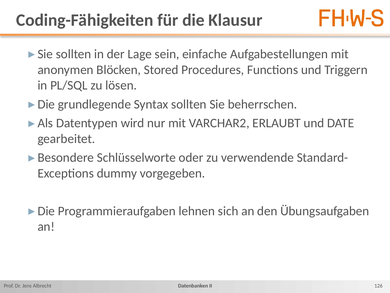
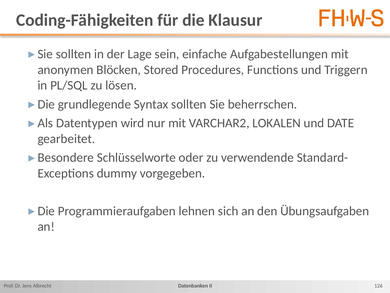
ERLAUBT: ERLAUBT -> LOKALEN
